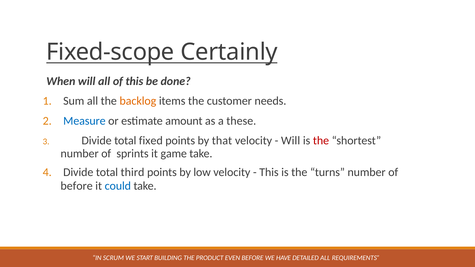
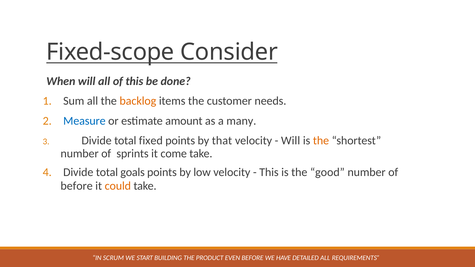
Certainly: Certainly -> Consider
these: these -> many
the at (321, 141) colour: red -> orange
game: game -> come
third: third -> goals
turns: turns -> good
could colour: blue -> orange
